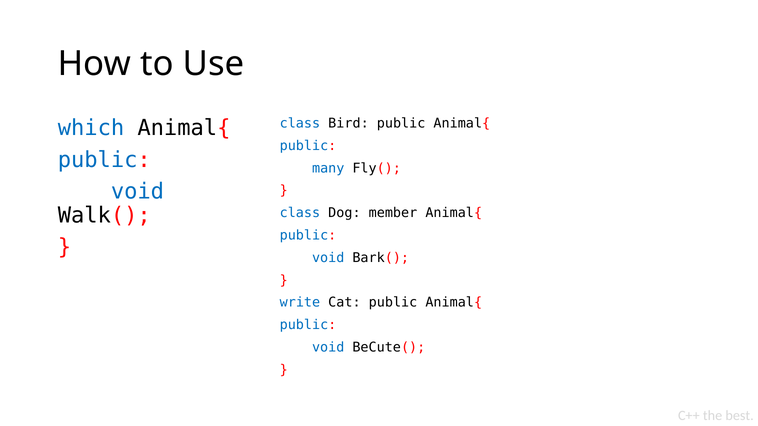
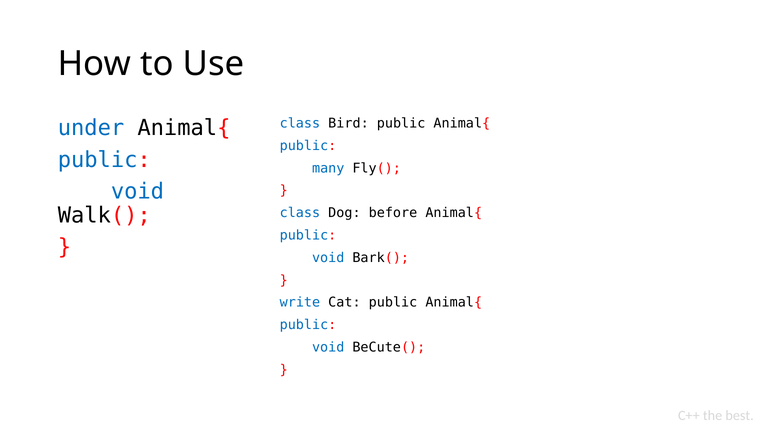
which: which -> under
member: member -> before
